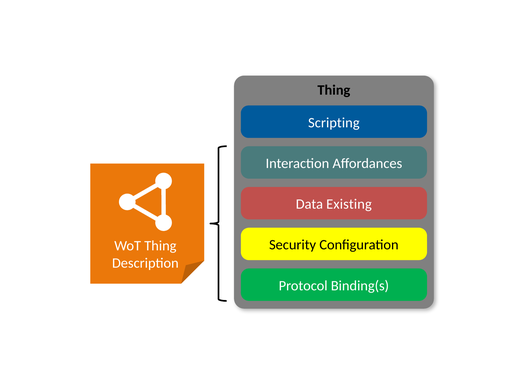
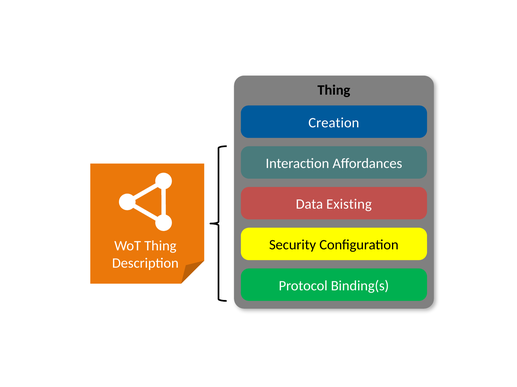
Scripting: Scripting -> Creation
